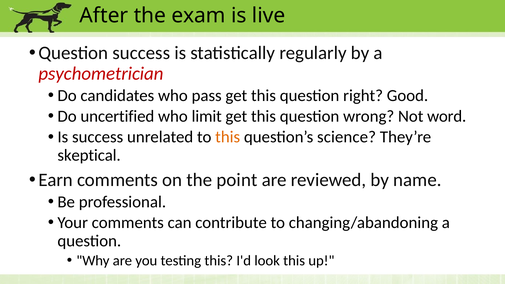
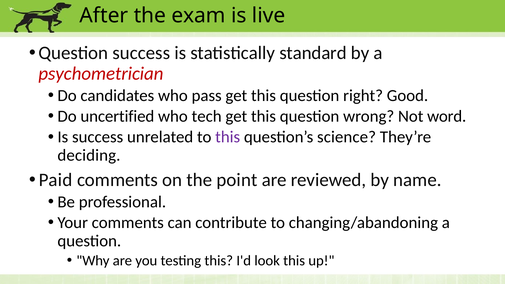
regularly: regularly -> standard
limit: limit -> tech
this at (228, 137) colour: orange -> purple
skeptical: skeptical -> deciding
Earn: Earn -> Paid
